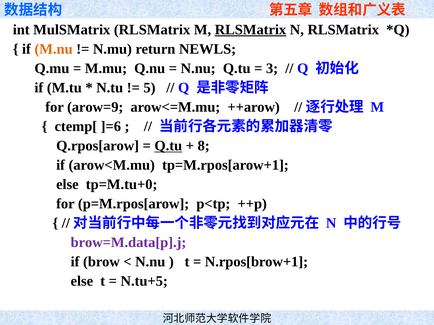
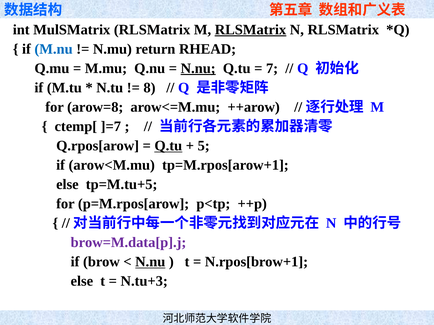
M.nu colour: orange -> blue
NEWLS: NEWLS -> RHEAD
N.nu at (198, 68) underline: none -> present
3: 3 -> 7
5: 5 -> 8
arow=9: arow=9 -> arow=8
]=6: ]=6 -> ]=7
8: 8 -> 5
tp=M.tu+0: tp=M.tu+0 -> tp=M.tu+5
N.nu at (150, 262) underline: none -> present
N.tu+5: N.tu+5 -> N.tu+3
